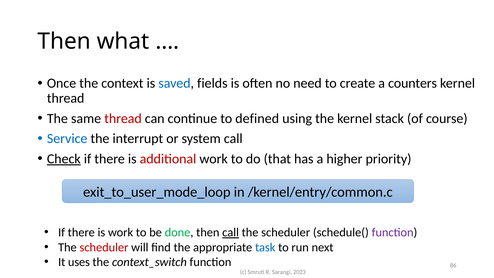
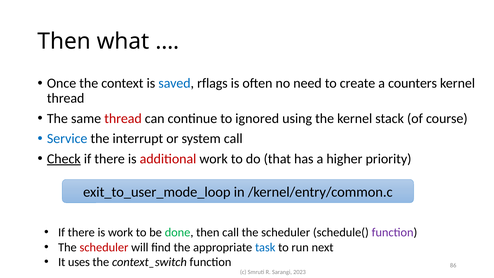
fields: fields -> rflags
defined: defined -> ignored
call at (231, 232) underline: present -> none
